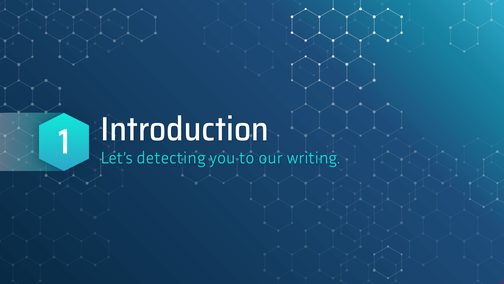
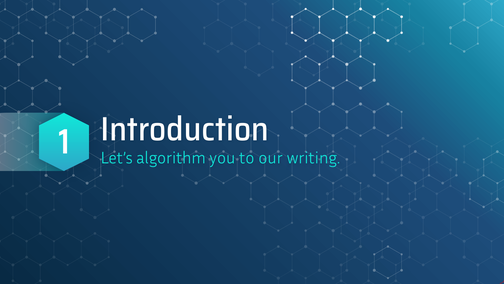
detecting: detecting -> algorithm
